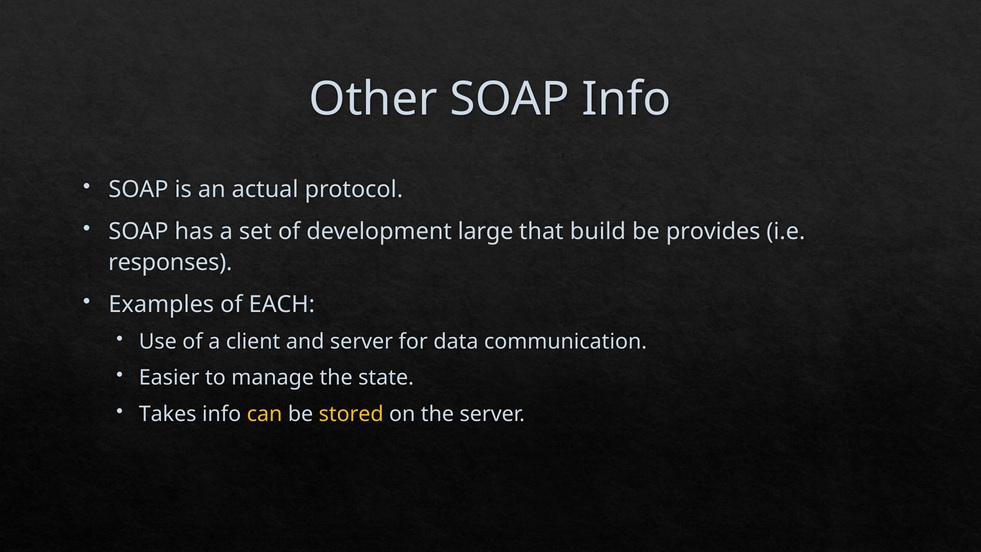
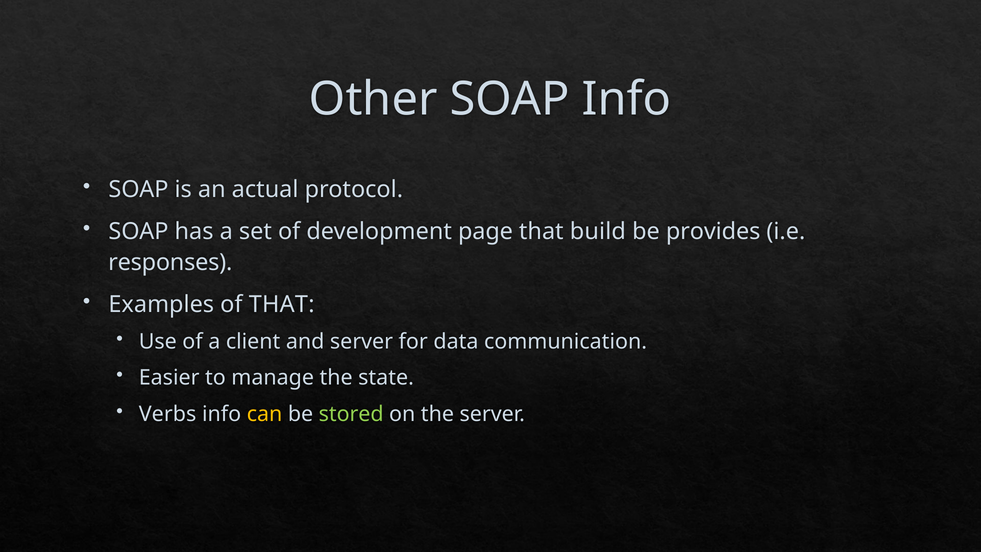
large: large -> page
of EACH: EACH -> THAT
Takes: Takes -> Verbs
stored colour: yellow -> light green
